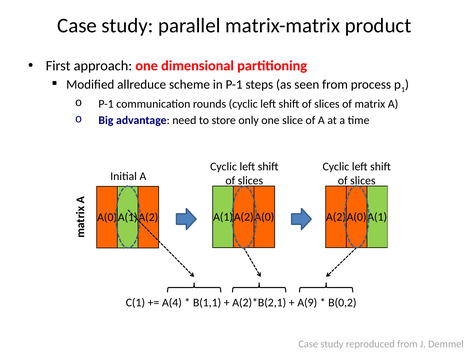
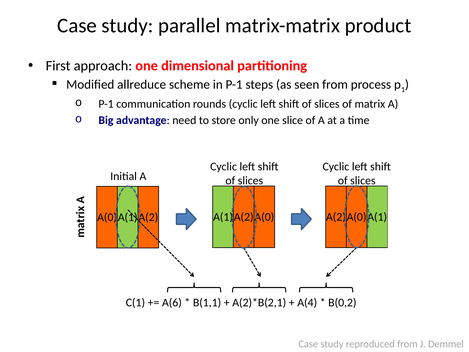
A(4: A(4 -> A(6
A(9: A(9 -> A(4
